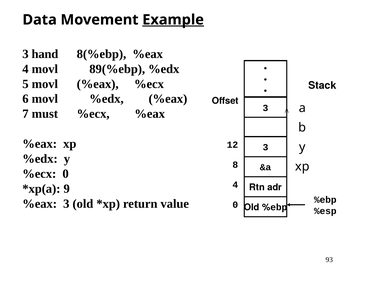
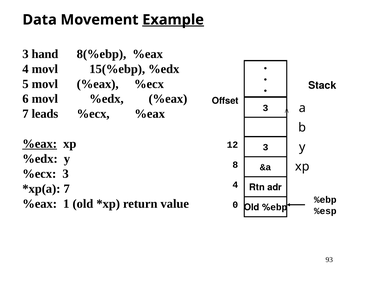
89(%ebp: 89(%ebp -> 15(%ebp
must: must -> leads
%eax at (40, 144) underline: none -> present
%ecx 0: 0 -> 3
9 at (67, 188): 9 -> 7
%eax 3: 3 -> 1
